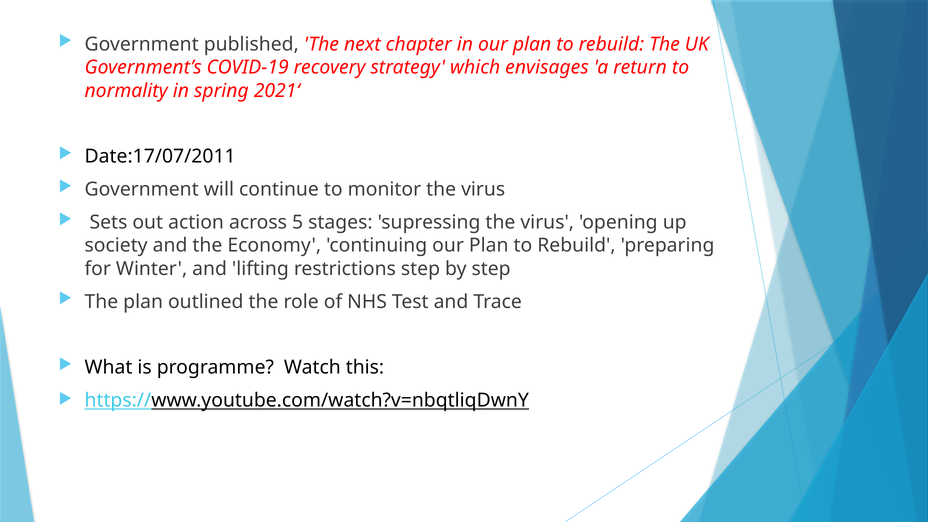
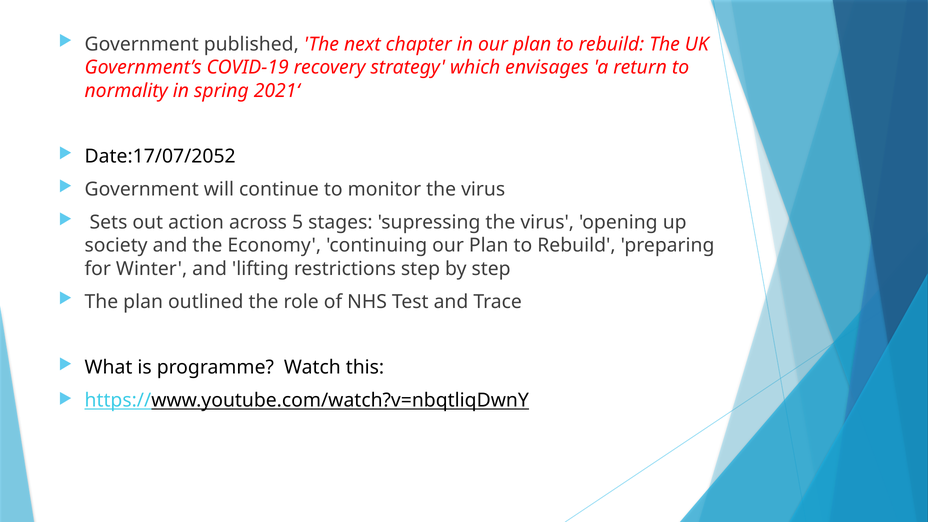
Date:17/07/2011: Date:17/07/2011 -> Date:17/07/2052
